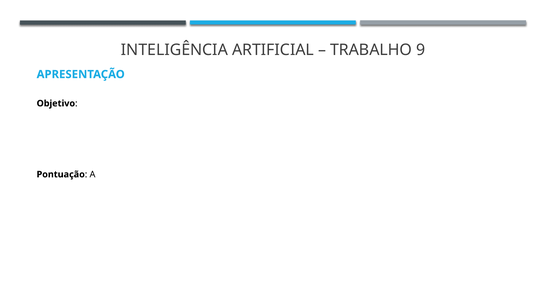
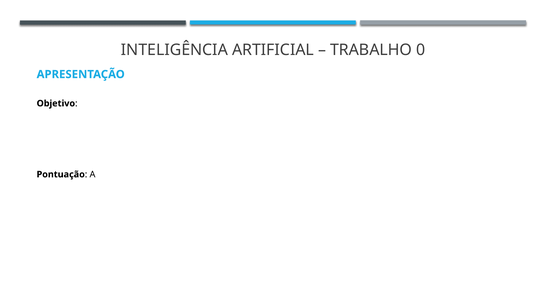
9: 9 -> 0
